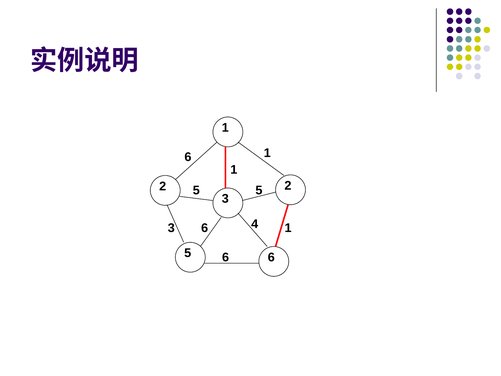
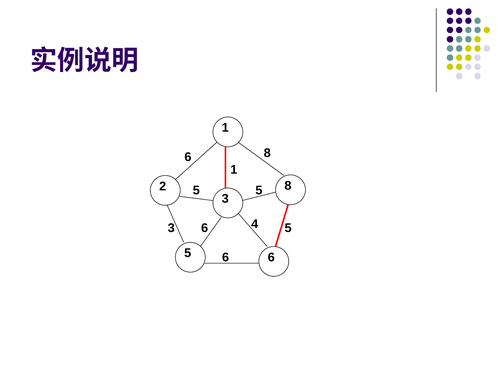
1 at (267, 153): 1 -> 8
2 2: 2 -> 8
4 1: 1 -> 5
